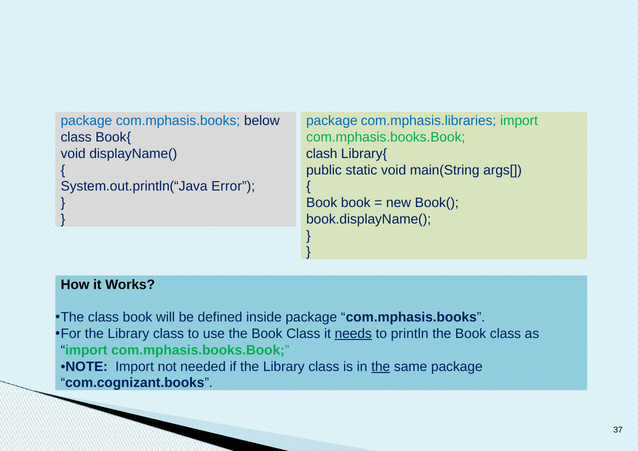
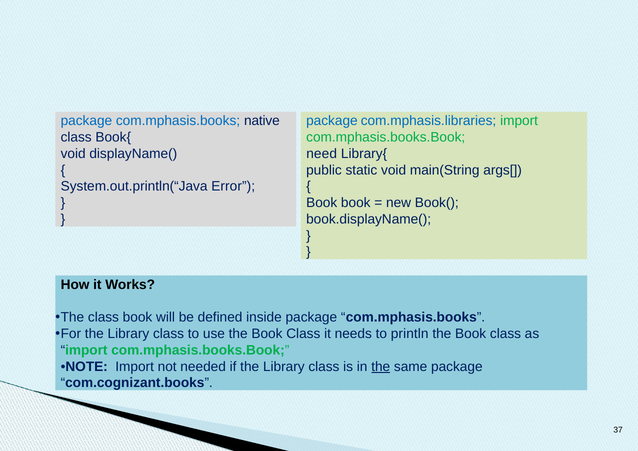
below: below -> native
clash: clash -> need
needs underline: present -> none
